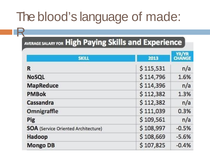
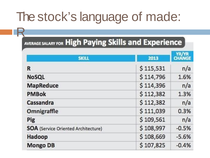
blood’s: blood’s -> stock’s
